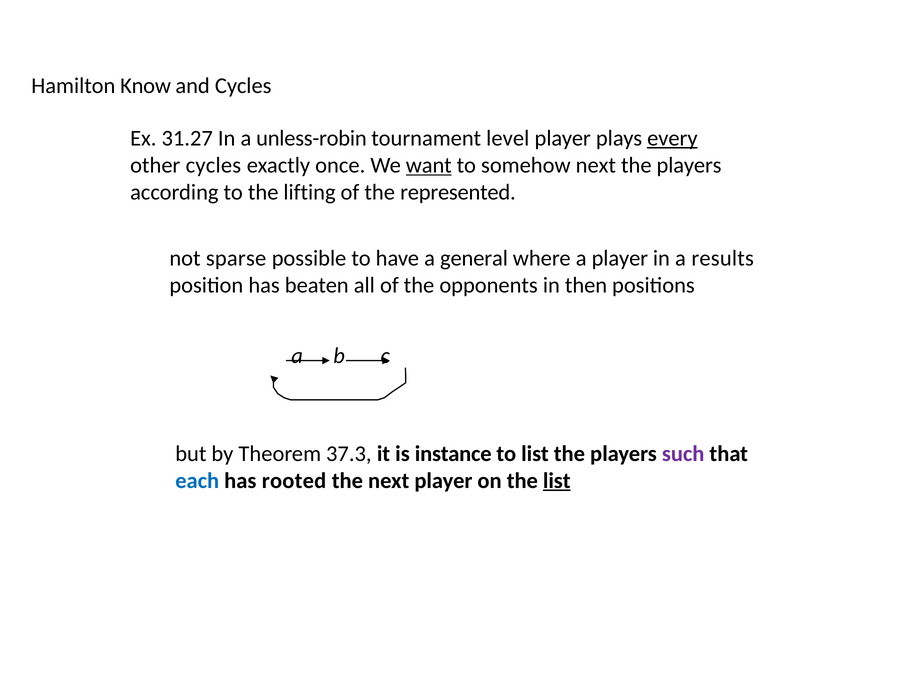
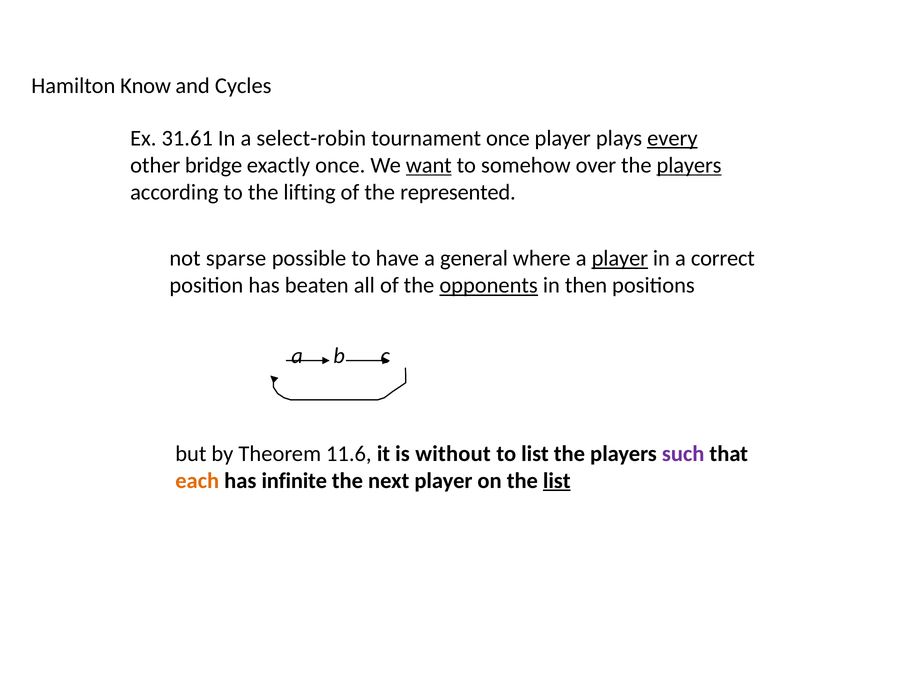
31.27: 31.27 -> 31.61
unless-robin: unless-robin -> select-robin
tournament level: level -> once
other cycles: cycles -> bridge
somehow next: next -> over
players at (689, 165) underline: none -> present
player at (620, 258) underline: none -> present
results: results -> correct
opponents underline: none -> present
37.3: 37.3 -> 11.6
instance: instance -> without
each colour: blue -> orange
rooted: rooted -> infinite
